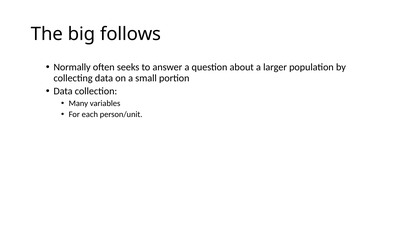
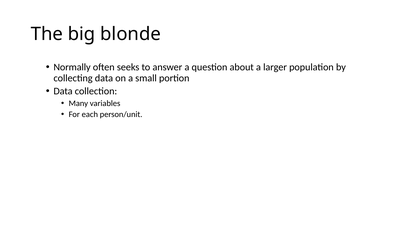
follows: follows -> blonde
